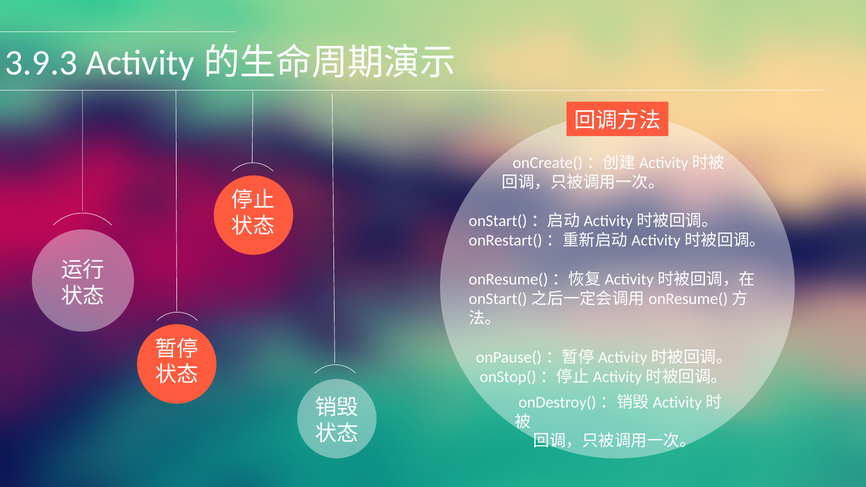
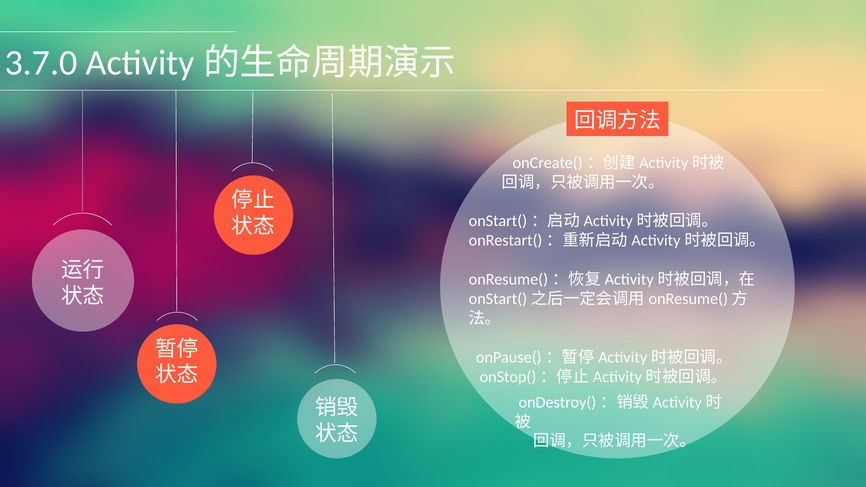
3.9.3: 3.9.3 -> 3.7.0
